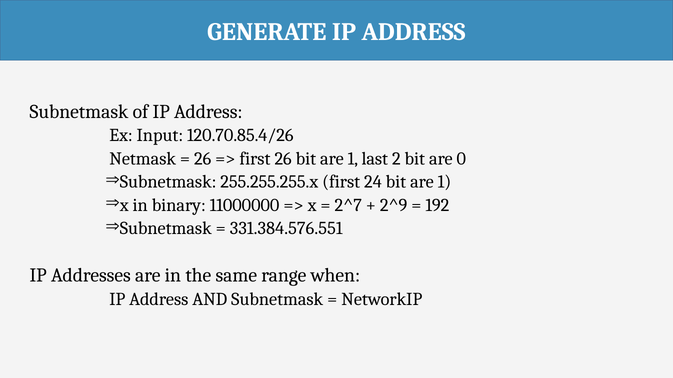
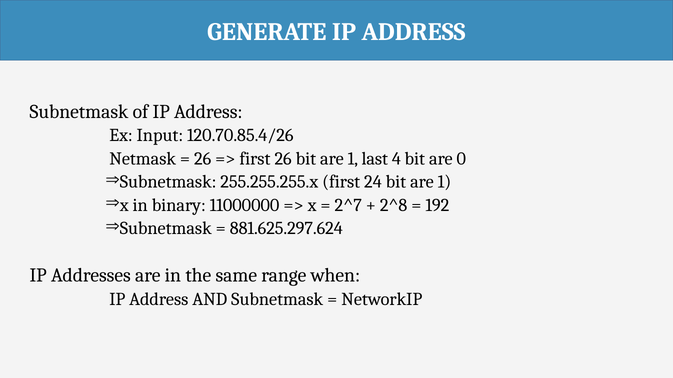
2: 2 -> 4
2^9: 2^9 -> 2^8
331.384.576.551: 331.384.576.551 -> 881.625.297.624
